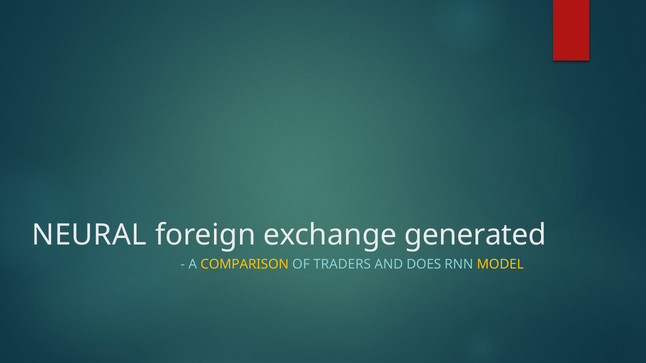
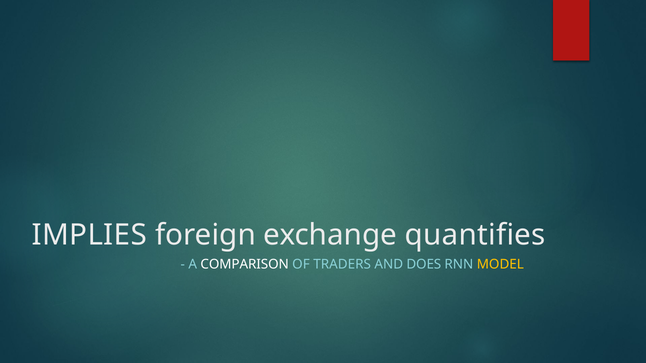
NEURAL: NEURAL -> IMPLIES
generated: generated -> quantifies
COMPARISON colour: yellow -> white
